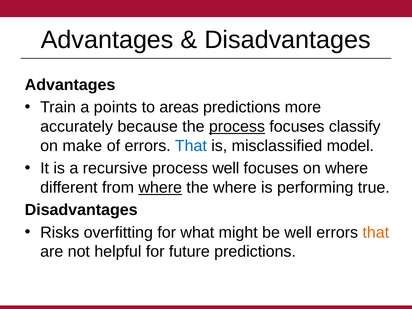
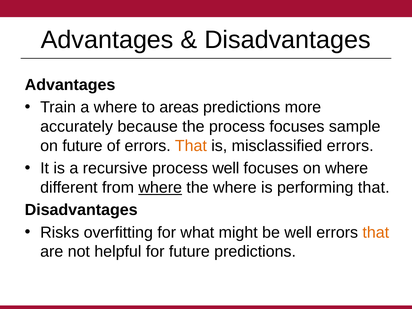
a points: points -> where
process at (237, 127) underline: present -> none
classify: classify -> sample
on make: make -> future
That at (191, 146) colour: blue -> orange
misclassified model: model -> errors
performing true: true -> that
